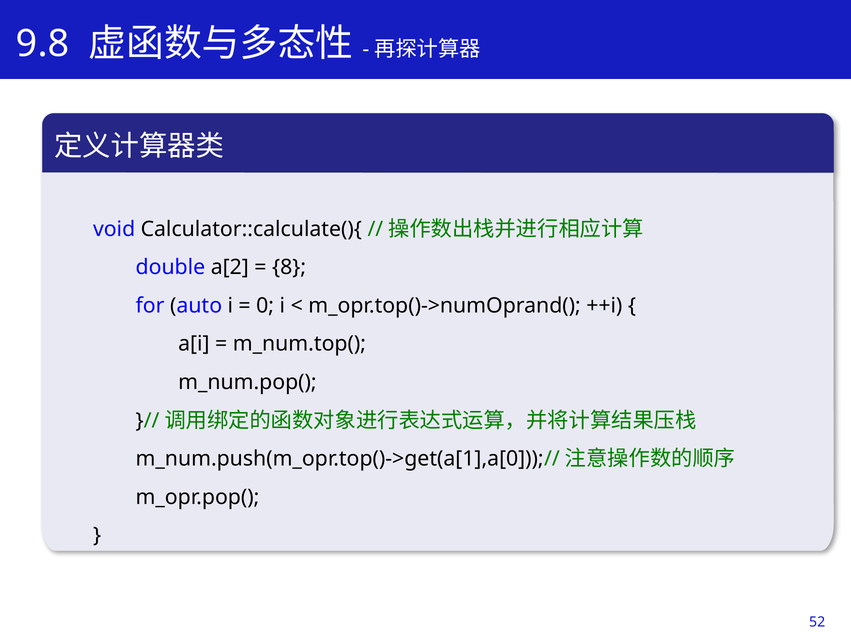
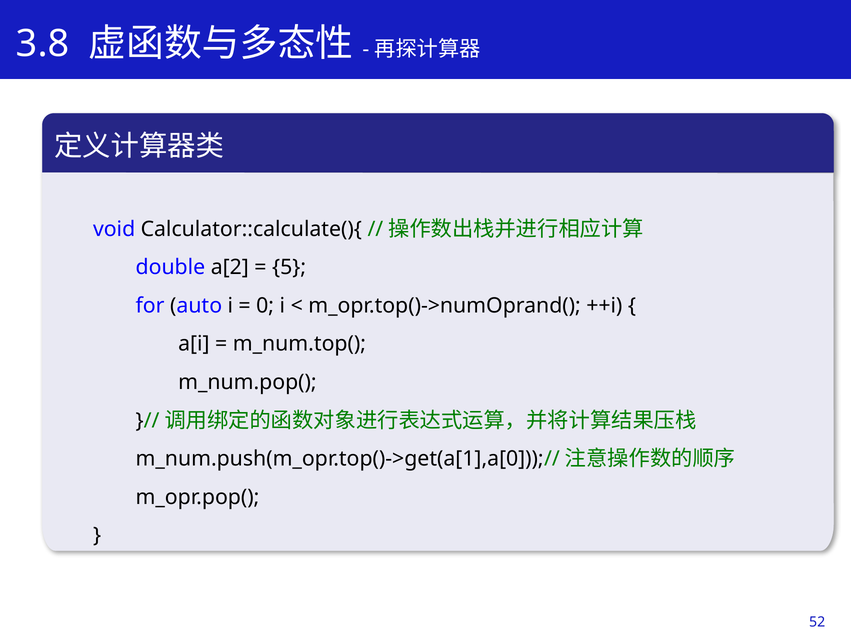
9.8: 9.8 -> 3.8
8: 8 -> 5
